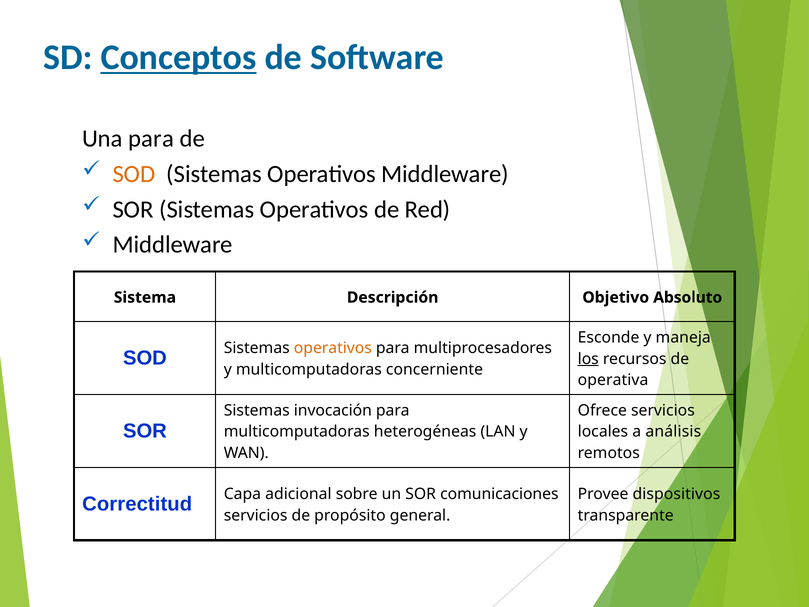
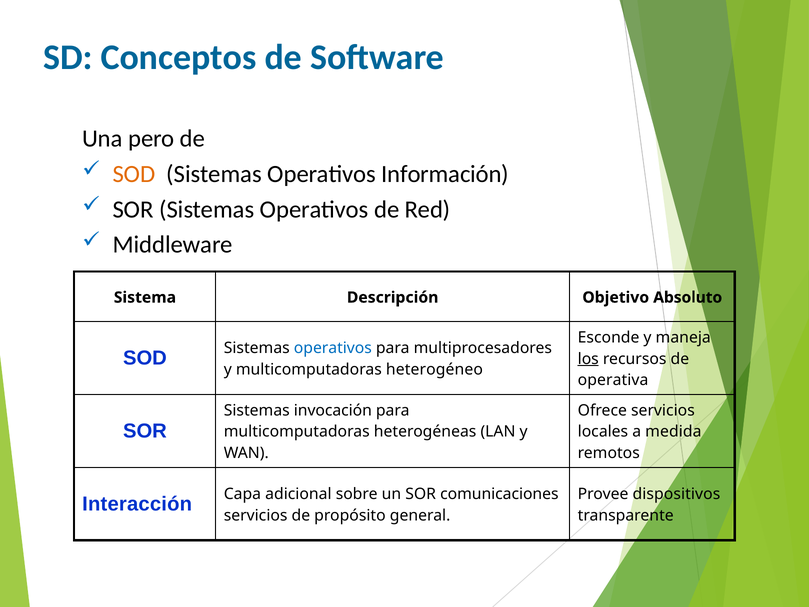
Conceptos underline: present -> none
Una para: para -> pero
Operativos Middleware: Middleware -> Información
operativos at (333, 348) colour: orange -> blue
concerniente: concerniente -> heterogéneo
análisis: análisis -> medida
Correctitud: Correctitud -> Interacción
